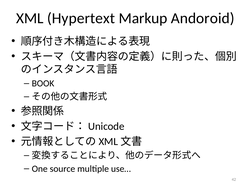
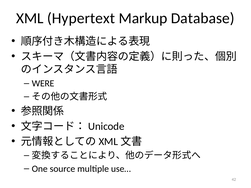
Andoroid: Andoroid -> Database
BOOK: BOOK -> WERE
